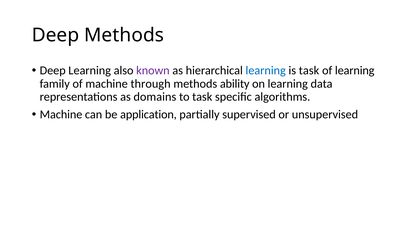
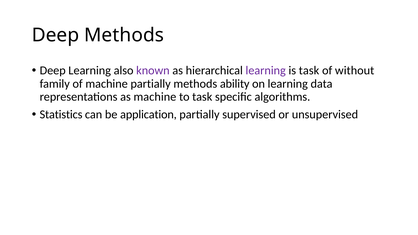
learning at (266, 71) colour: blue -> purple
of learning: learning -> without
machine through: through -> partially
as domains: domains -> machine
Machine at (61, 115): Machine -> Statistics
